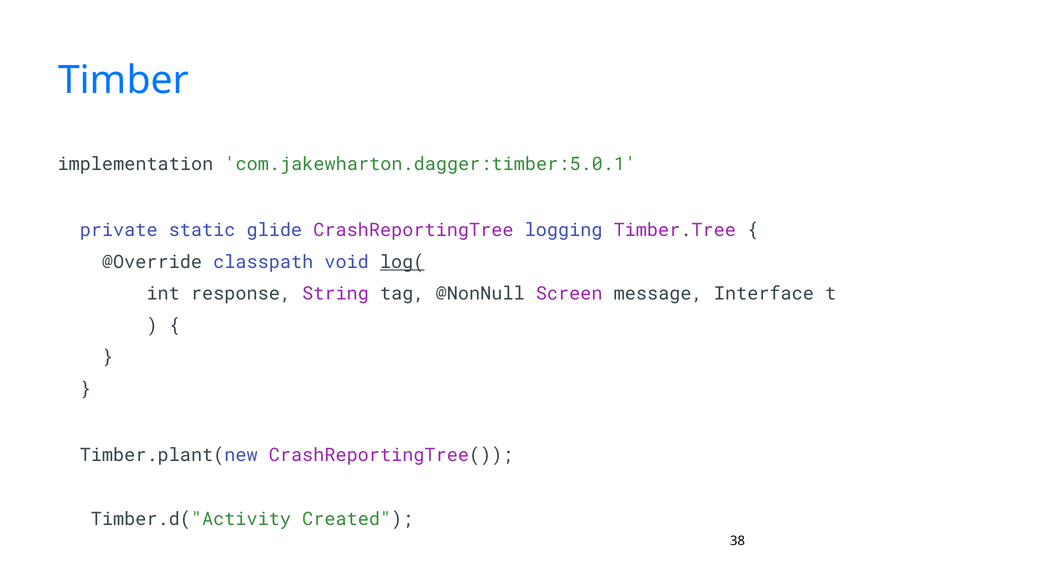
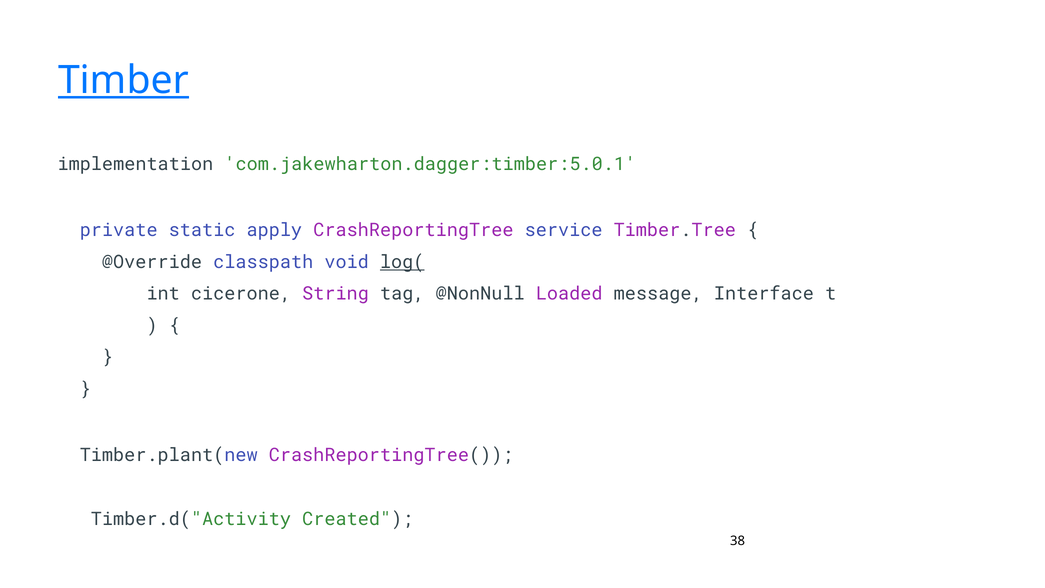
Timber underline: none -> present
glide: glide -> apply
logging: logging -> service
response: response -> cicerone
Screen: Screen -> Loaded
